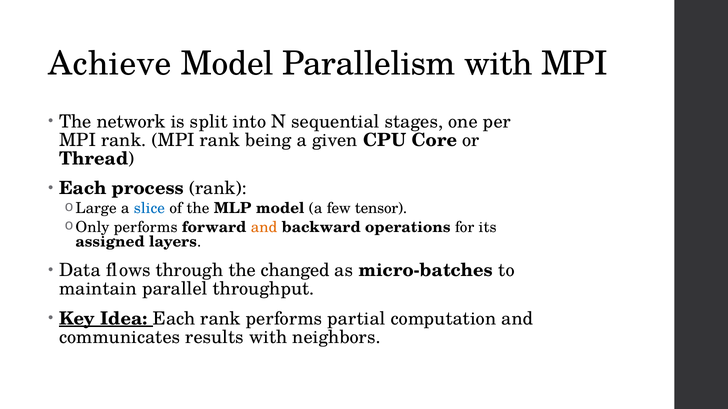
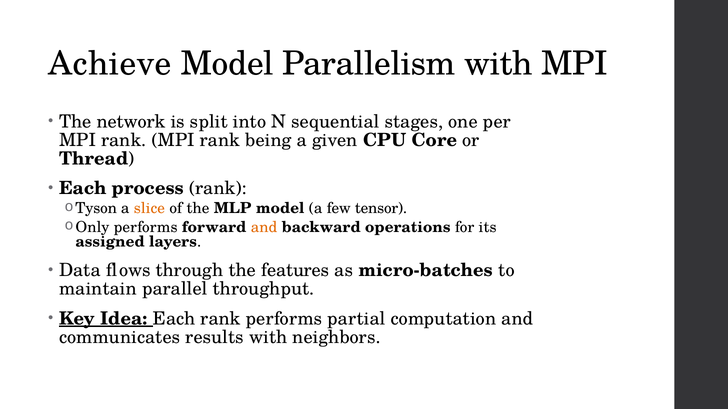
Large: Large -> Tyson
slice colour: blue -> orange
changed: changed -> features
